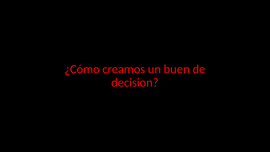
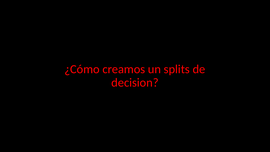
buen: buen -> splits
